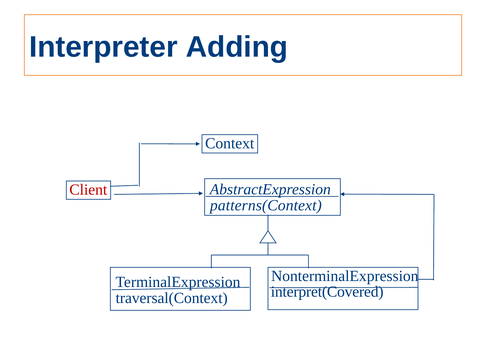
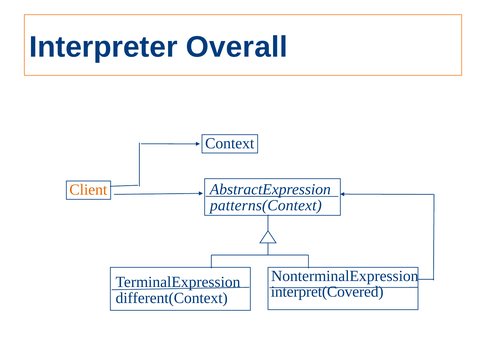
Adding: Adding -> Overall
Client colour: red -> orange
traversal(Context: traversal(Context -> different(Context
